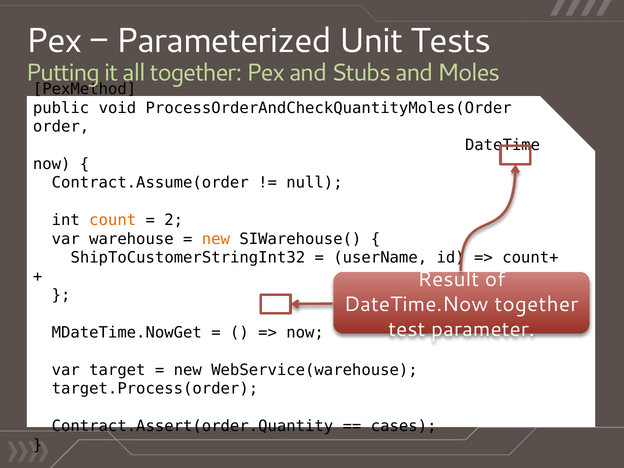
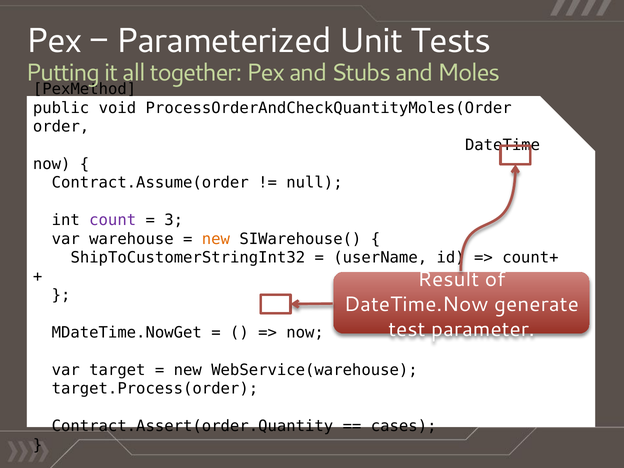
count colour: orange -> purple
2: 2 -> 3
DateTime.Now together: together -> generate
